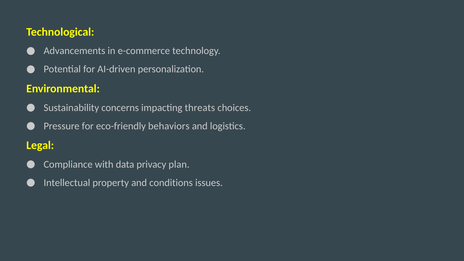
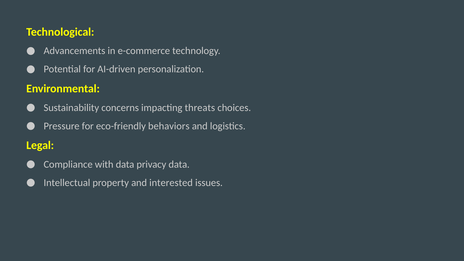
privacy plan: plan -> data
conditions: conditions -> interested
